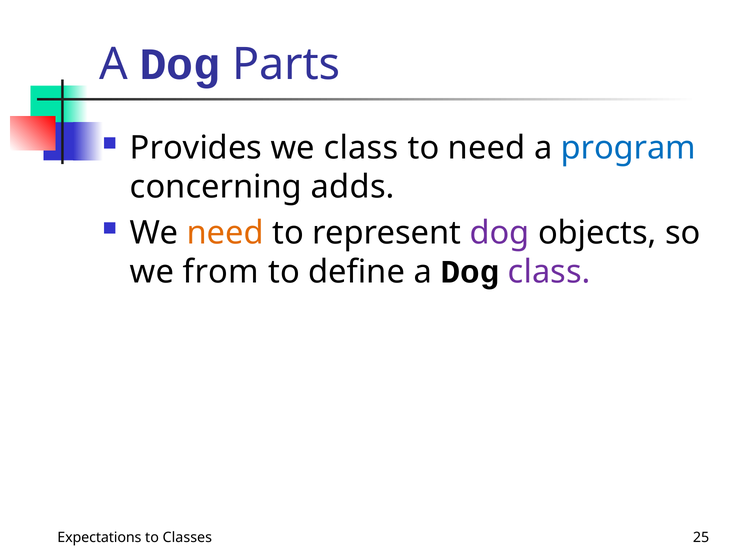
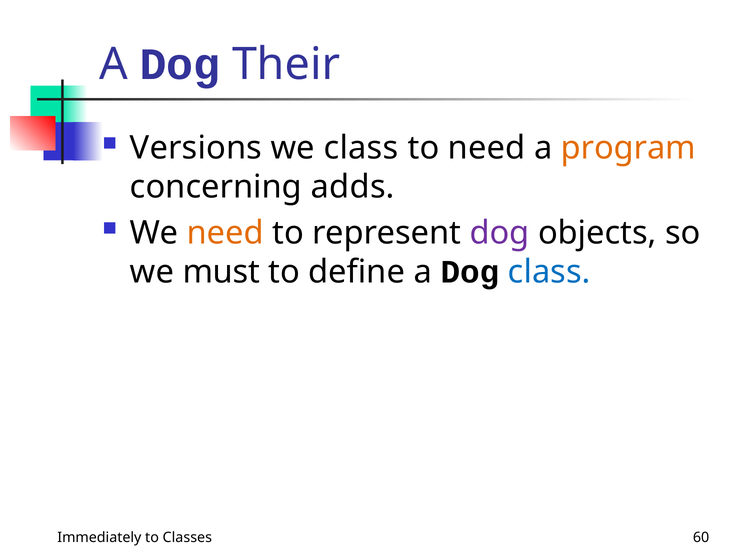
Parts: Parts -> Their
Provides: Provides -> Versions
program colour: blue -> orange
from: from -> must
class at (549, 272) colour: purple -> blue
Expectations: Expectations -> Immediately
25: 25 -> 60
